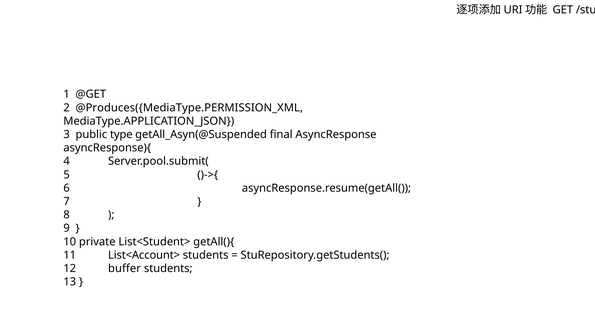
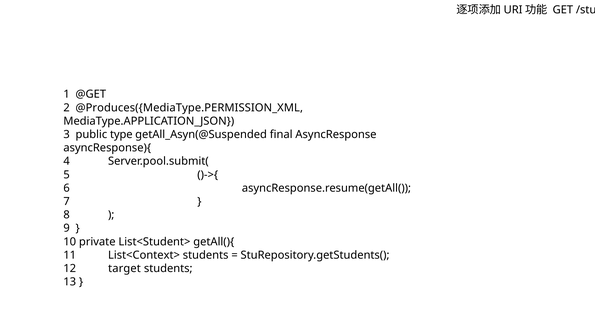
List<Account>: List<Account> -> List<Context>
buffer: buffer -> target
